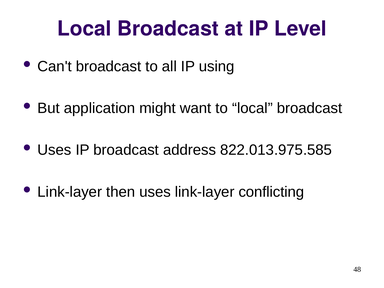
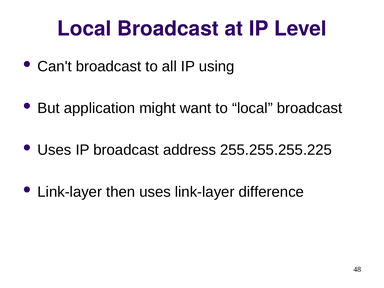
822.013.975.585: 822.013.975.585 -> 255.255.255.225
conflicting: conflicting -> difference
